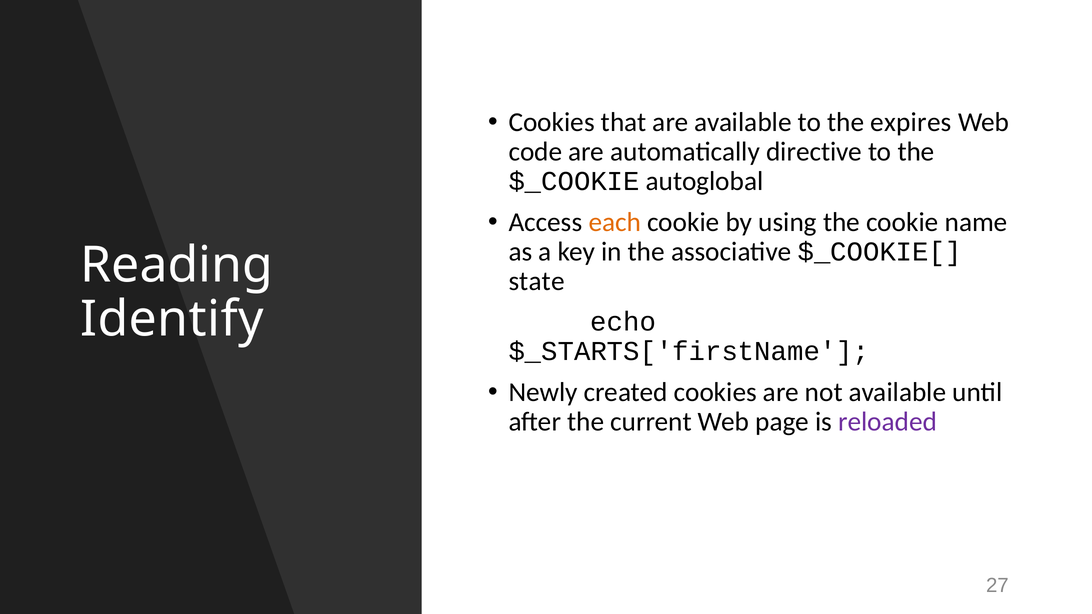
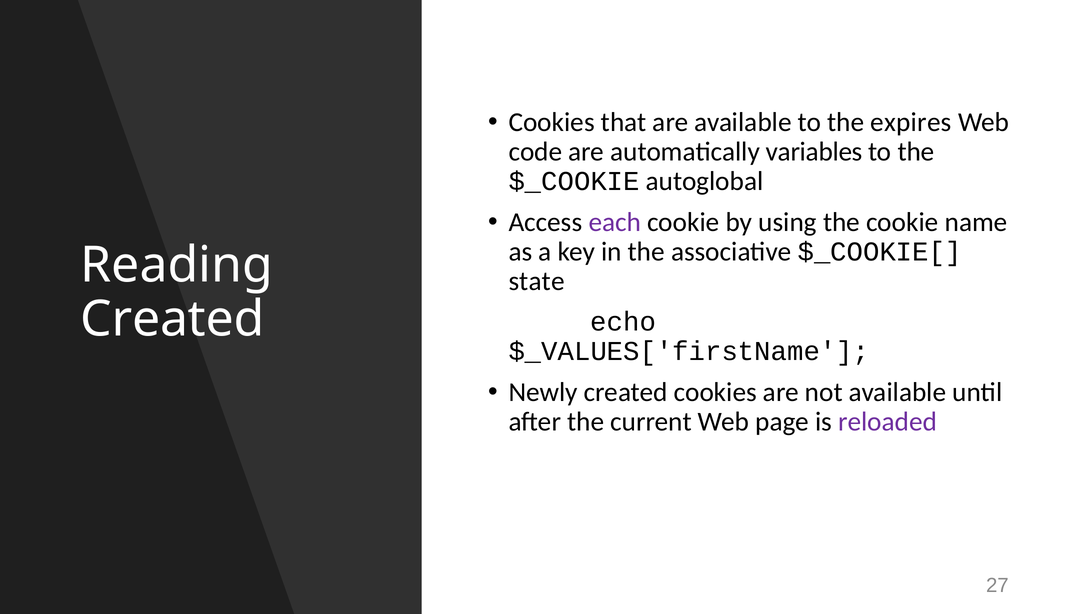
directive: directive -> variables
each colour: orange -> purple
Identify at (172, 320): Identify -> Created
$_STARTS['firstName: $_STARTS['firstName -> $_VALUES['firstName
